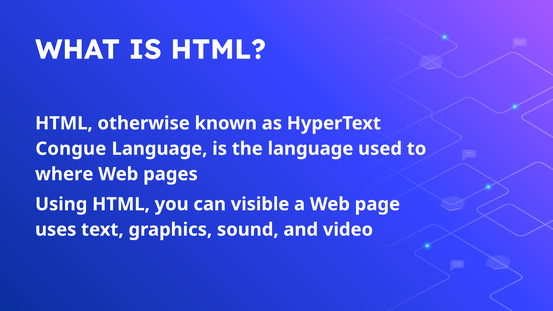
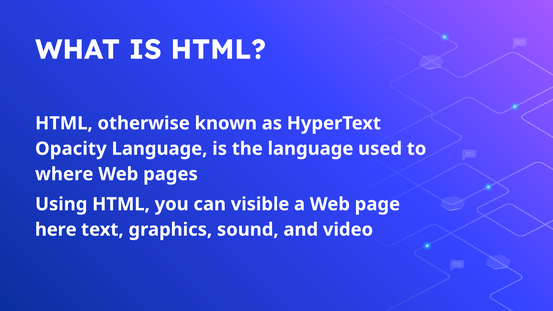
Congue: Congue -> Opacity
uses: uses -> here
